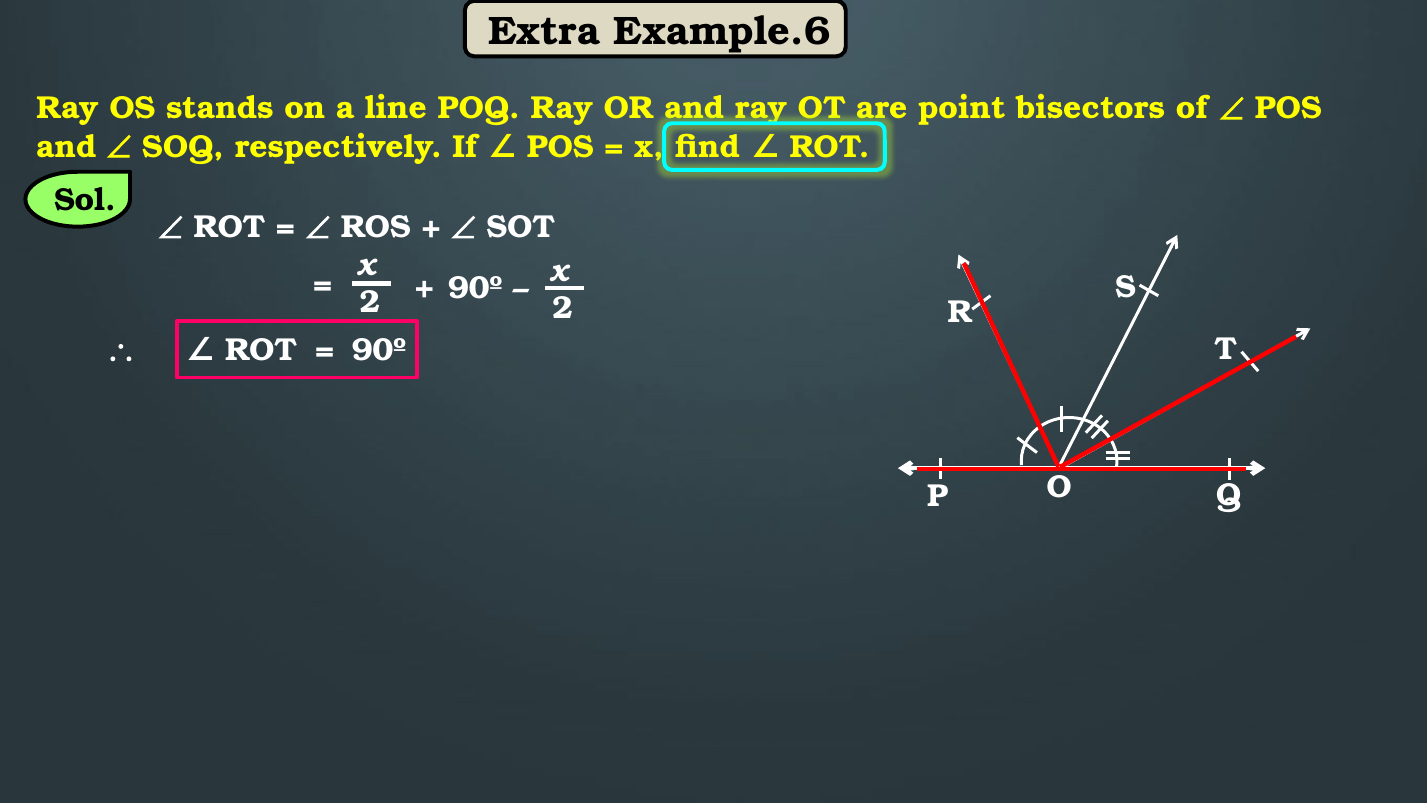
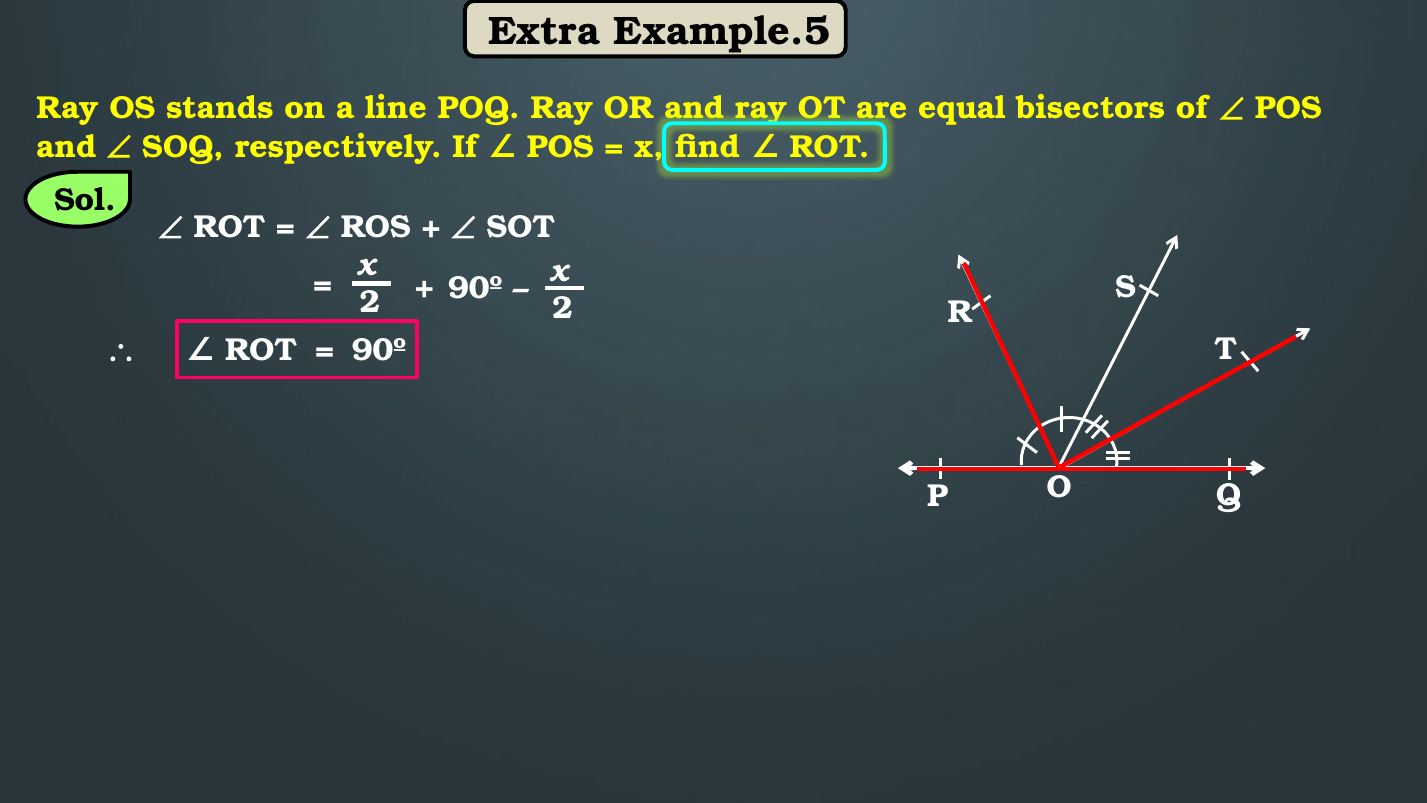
Example.6: Example.6 -> Example.5
point: point -> equal
